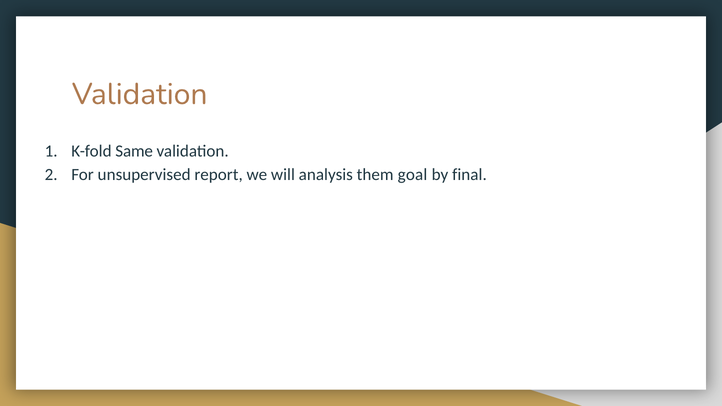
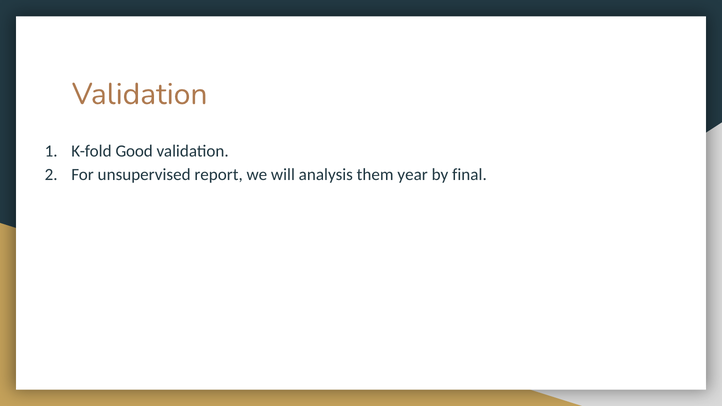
Same: Same -> Good
goal: goal -> year
